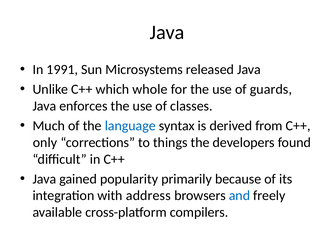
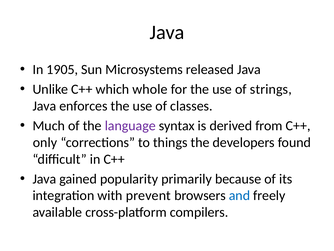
1991: 1991 -> 1905
guards: guards -> strings
language colour: blue -> purple
address: address -> prevent
